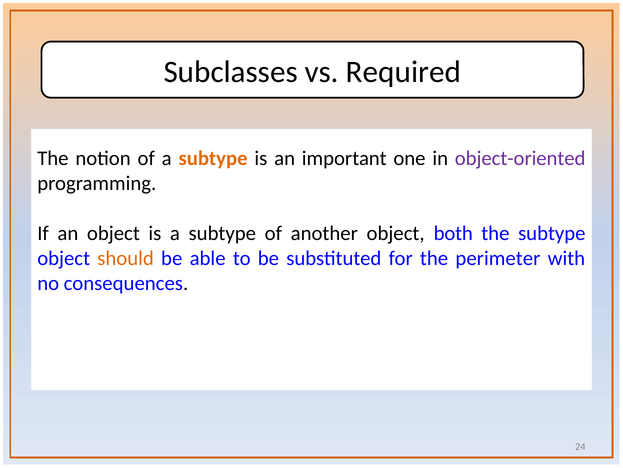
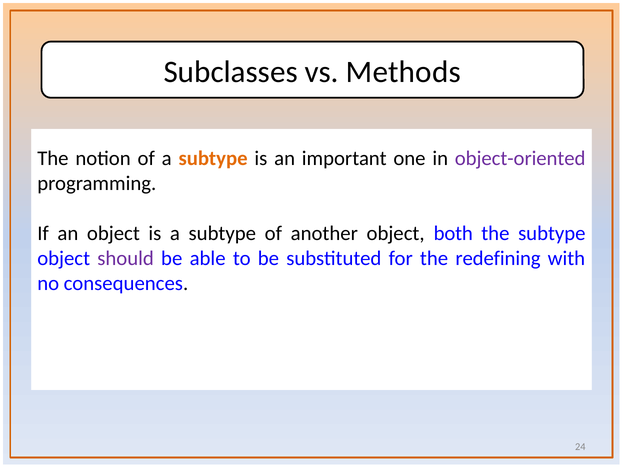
Required: Required -> Methods
should colour: orange -> purple
perimeter: perimeter -> redefining
